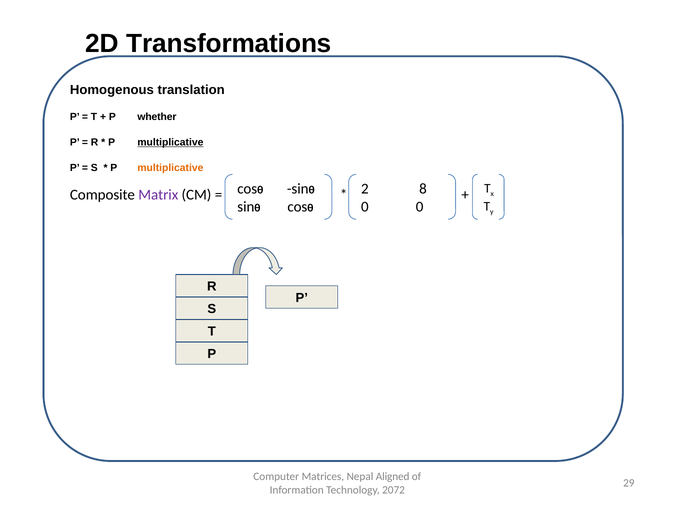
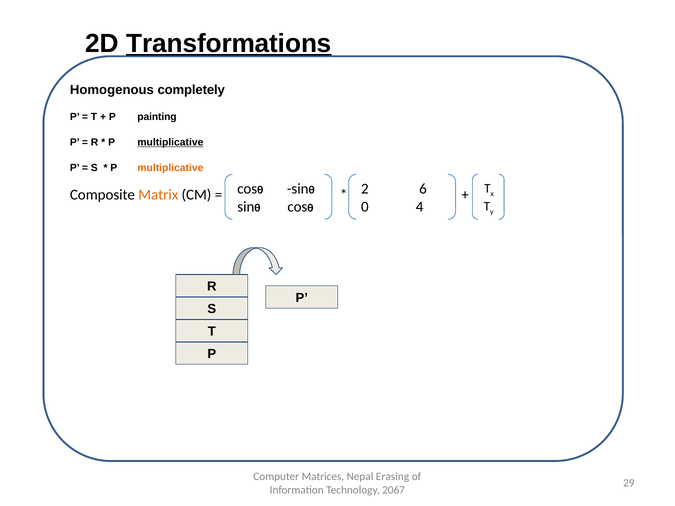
Transformations underline: none -> present
translation: translation -> completely
whether: whether -> painting
8: 8 -> 6
Matrix colour: purple -> orange
0 0: 0 -> 4
Aligned: Aligned -> Erasing
2072: 2072 -> 2067
